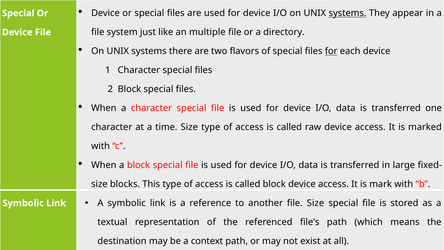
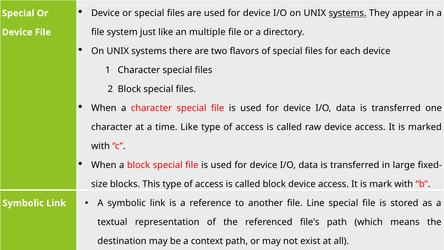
for at (331, 51) underline: present -> none
time Size: Size -> Like
file Size: Size -> Line
